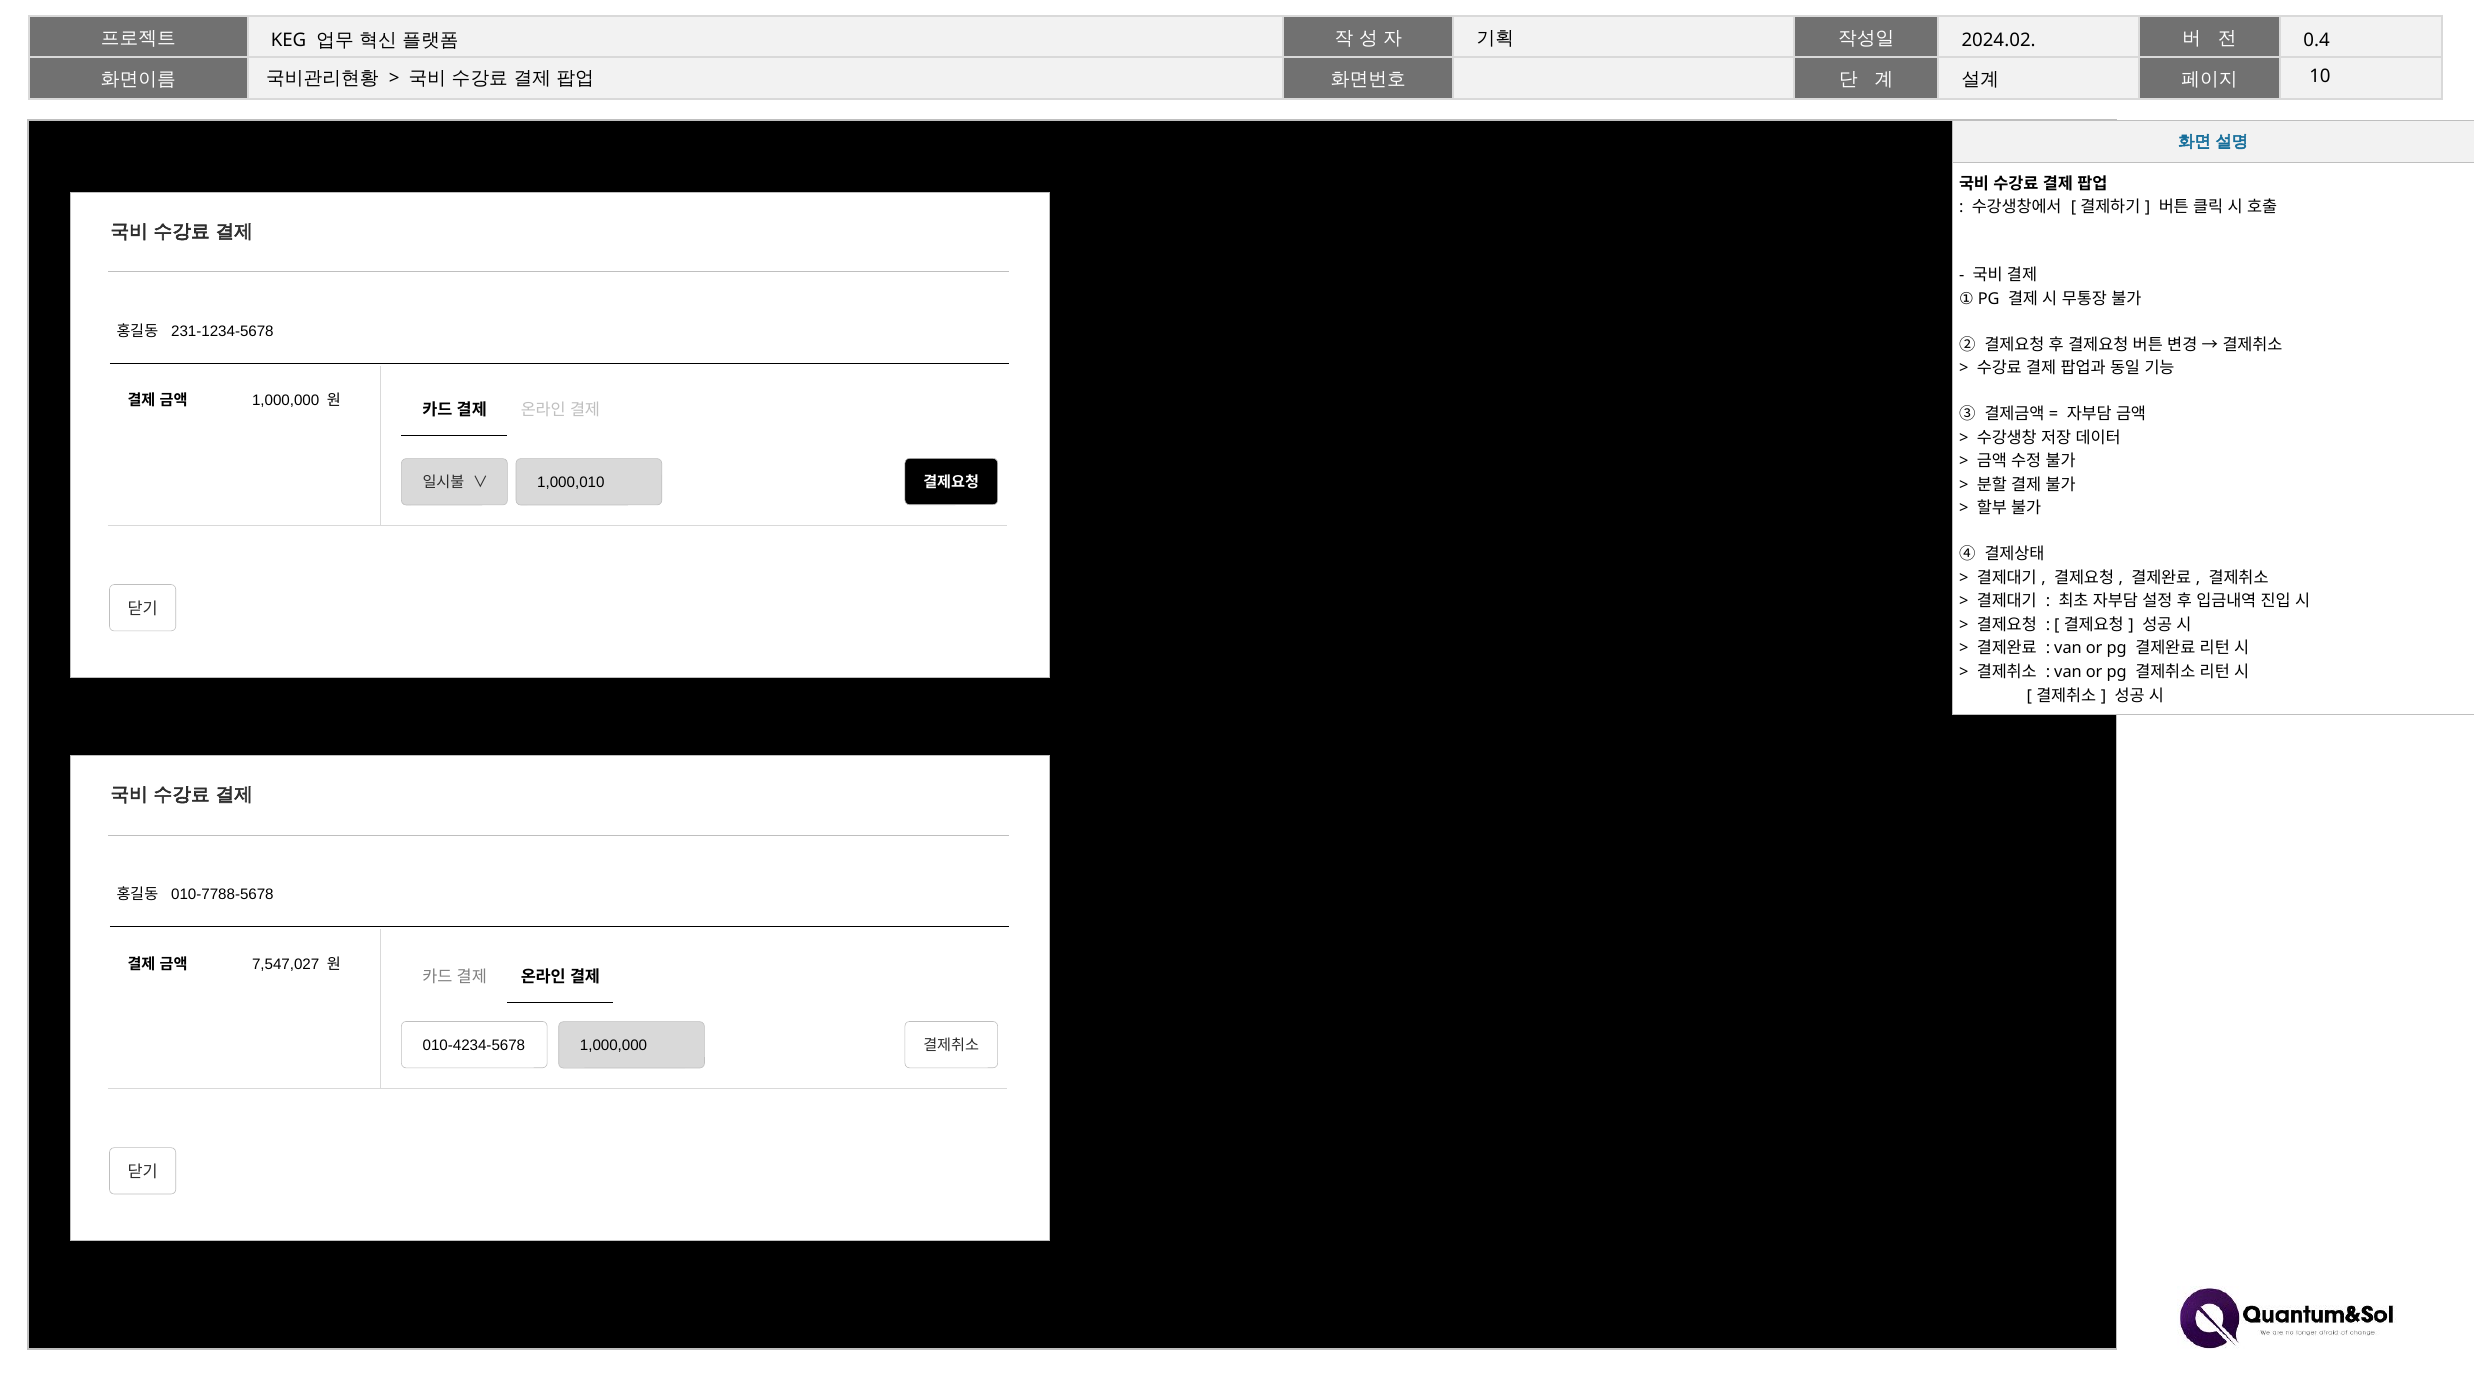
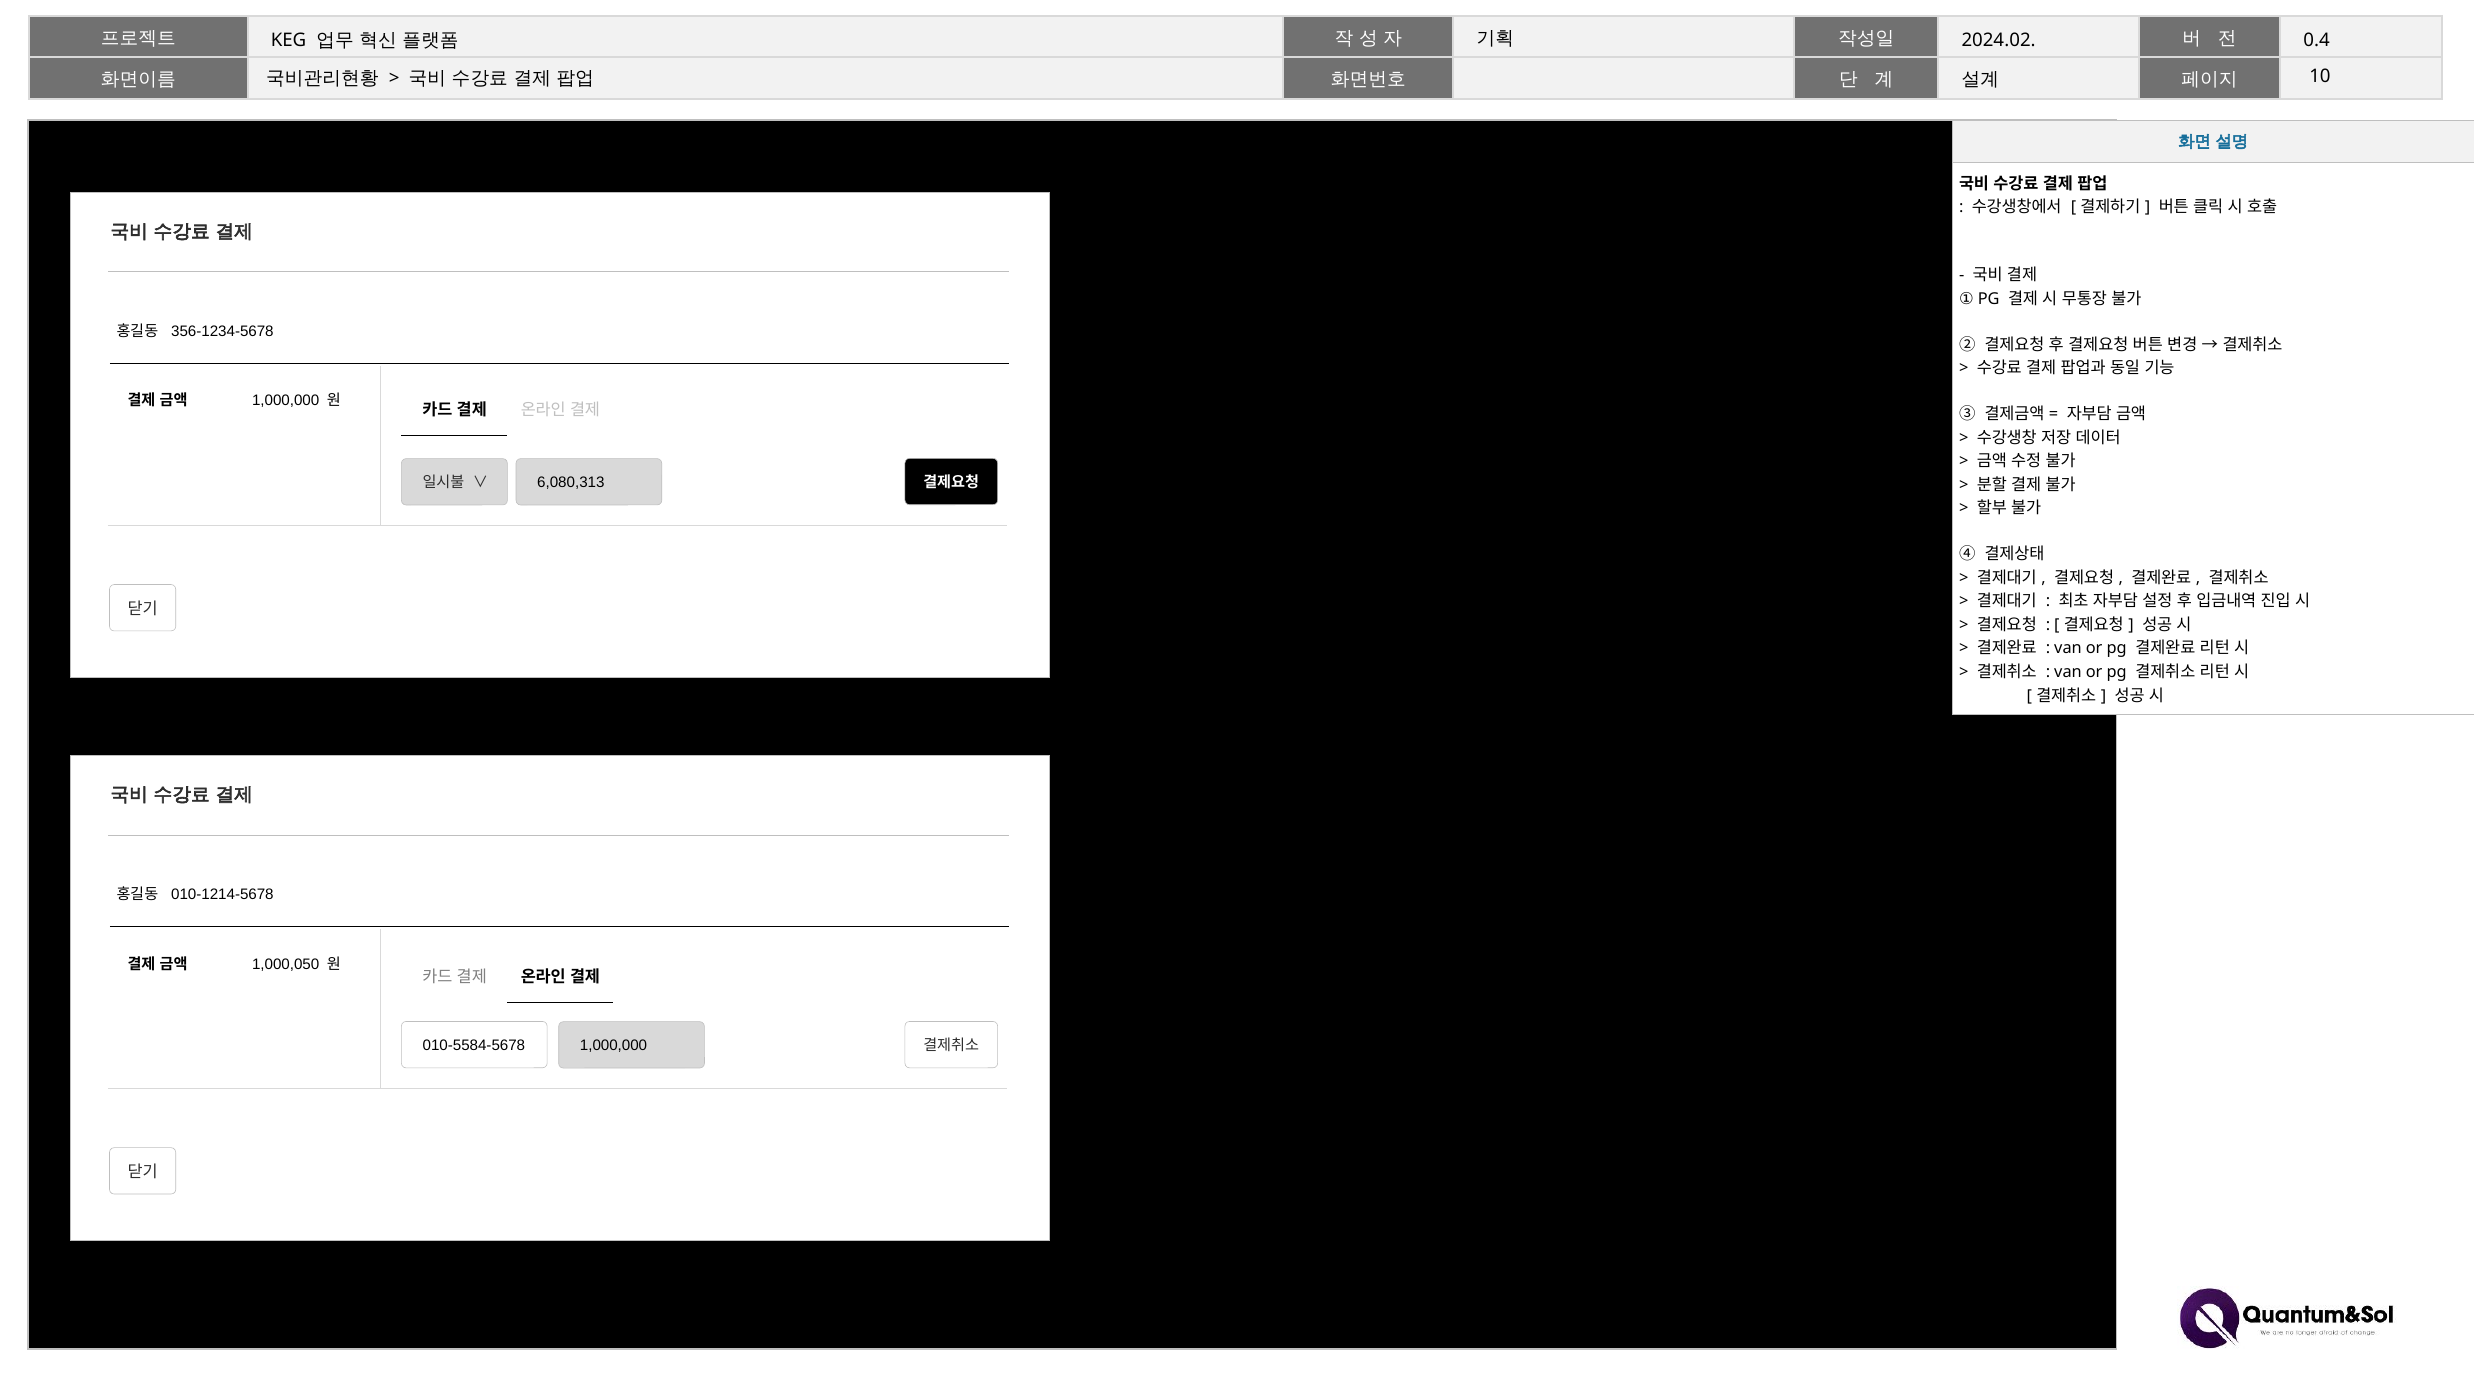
231-1234-5678: 231-1234-5678 -> 356-1234-5678
1,000,010: 1,000,010 -> 6,080,313
010-7788-5678: 010-7788-5678 -> 010-1214-5678
7,547,027: 7,547,027 -> 1,000,050
010-4234-5678: 010-4234-5678 -> 010-5584-5678
